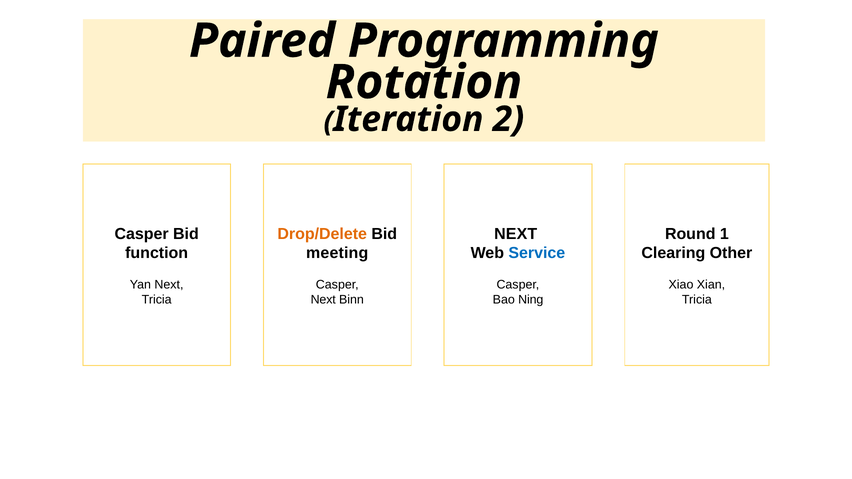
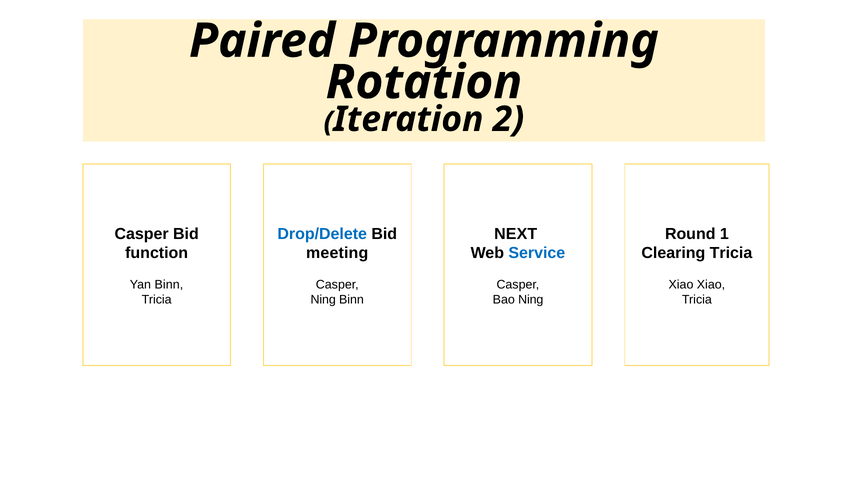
Drop/Delete colour: orange -> blue
Clearing Other: Other -> Tricia
Yan Next: Next -> Binn
Xiao Xian: Xian -> Xiao
Next at (323, 300): Next -> Ning
